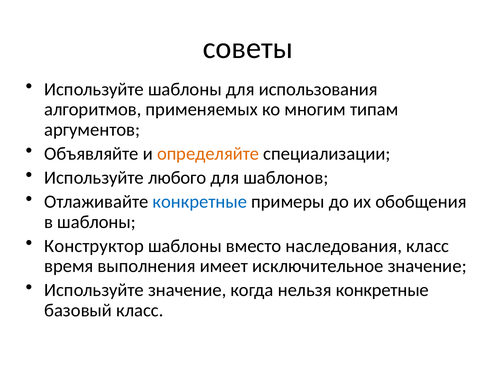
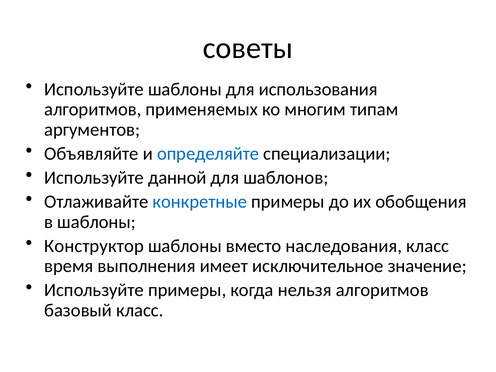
определяйте colour: orange -> blue
любого: любого -> данной
Используйте значение: значение -> примеры
нельзя конкретные: конкретные -> алгоритмов
